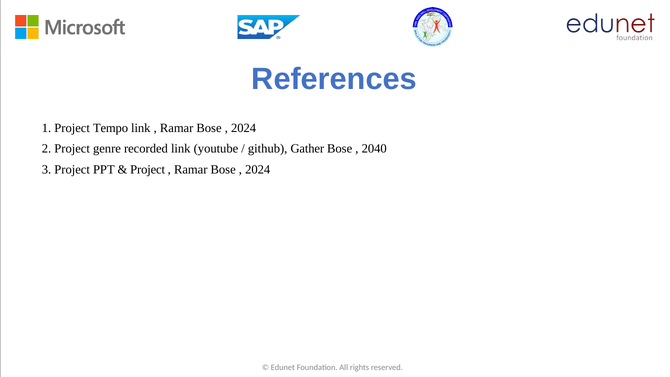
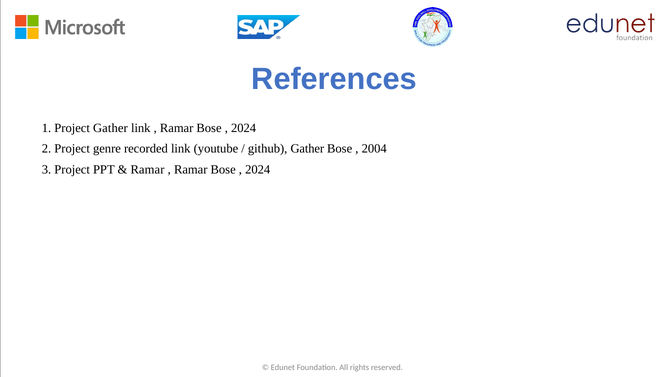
Project Tempo: Tempo -> Gather
2040: 2040 -> 2004
Project at (148, 170): Project -> Ramar
